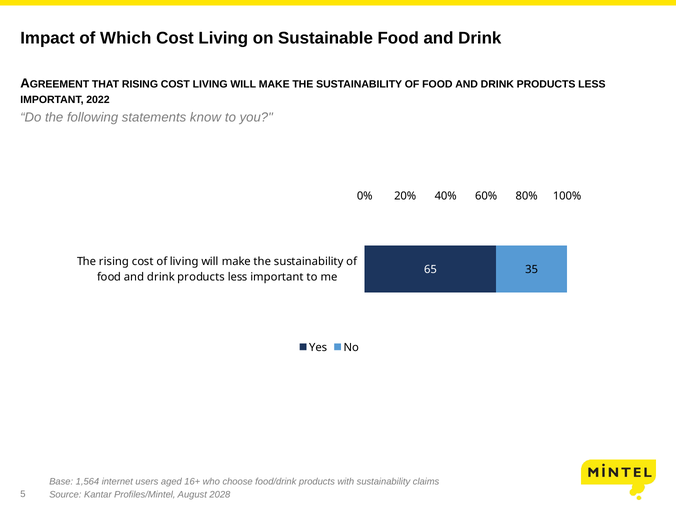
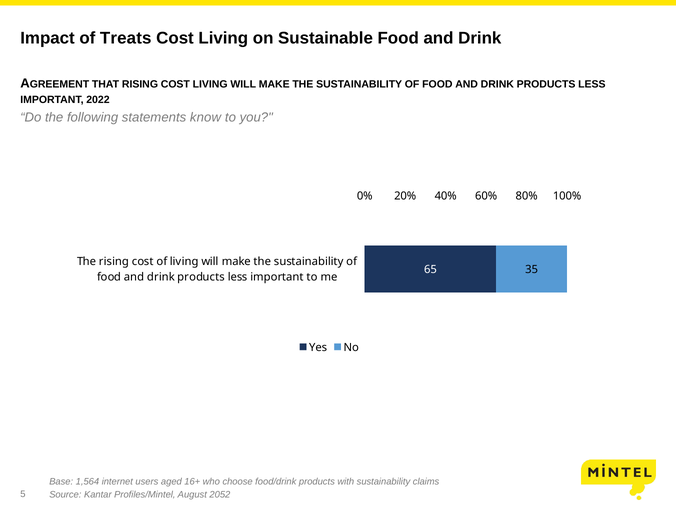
Which: Which -> Treats
2028: 2028 -> 2052
